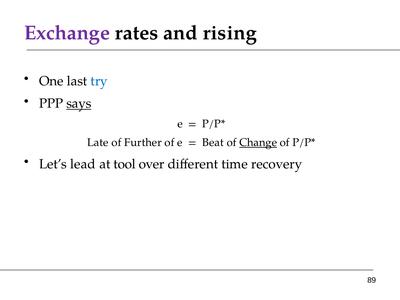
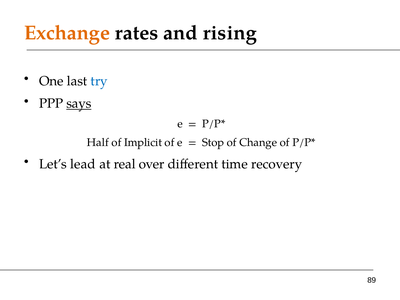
Exchange colour: purple -> orange
Late: Late -> Half
Further: Further -> Implicit
Beat: Beat -> Stop
Change underline: present -> none
tool: tool -> real
